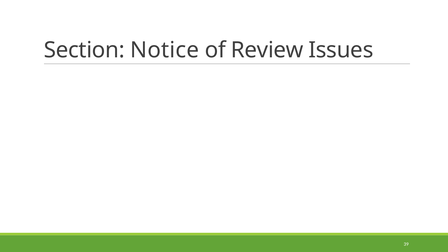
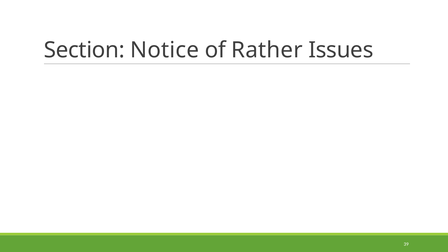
Review: Review -> Rather
